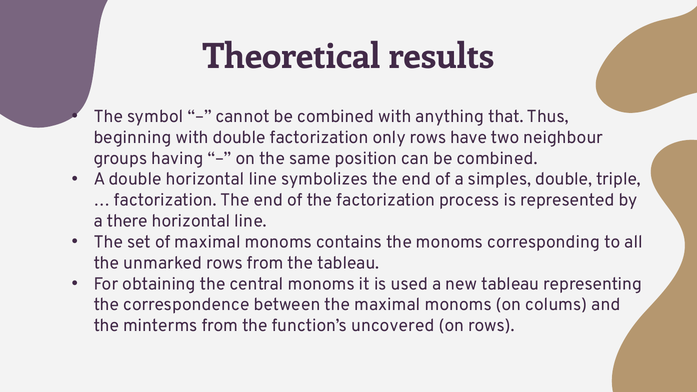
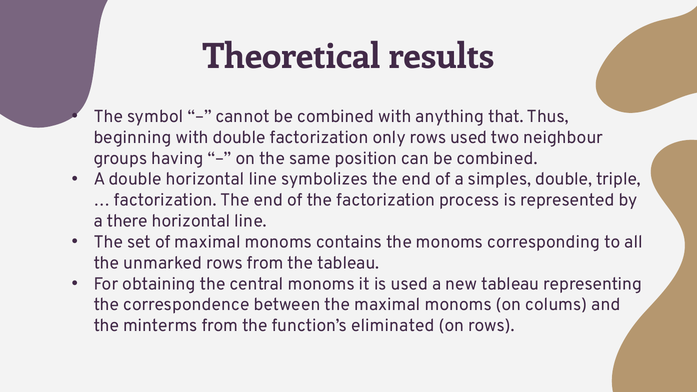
rows have: have -> used
uncovered: uncovered -> eliminated
